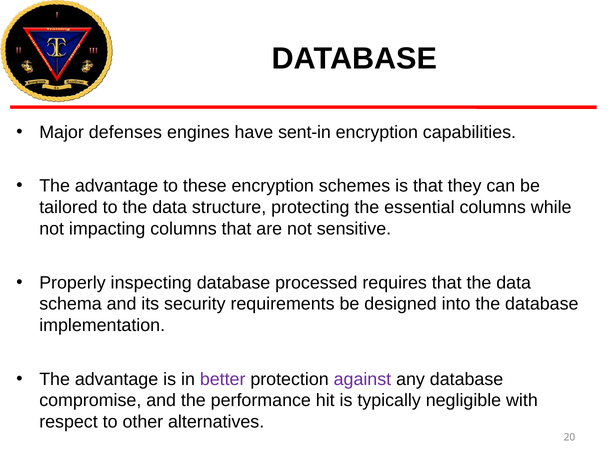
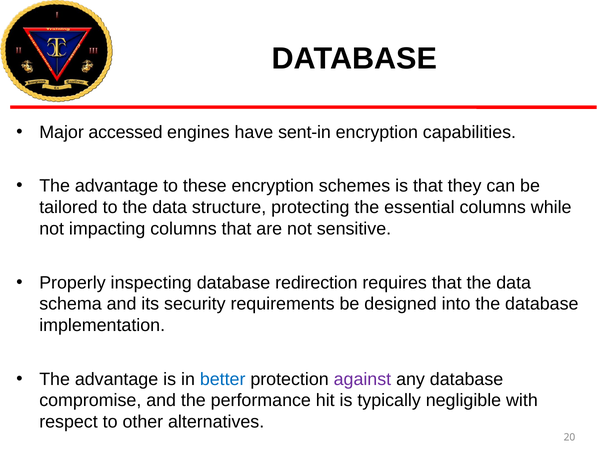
defenses: defenses -> accessed
processed: processed -> redirection
better colour: purple -> blue
